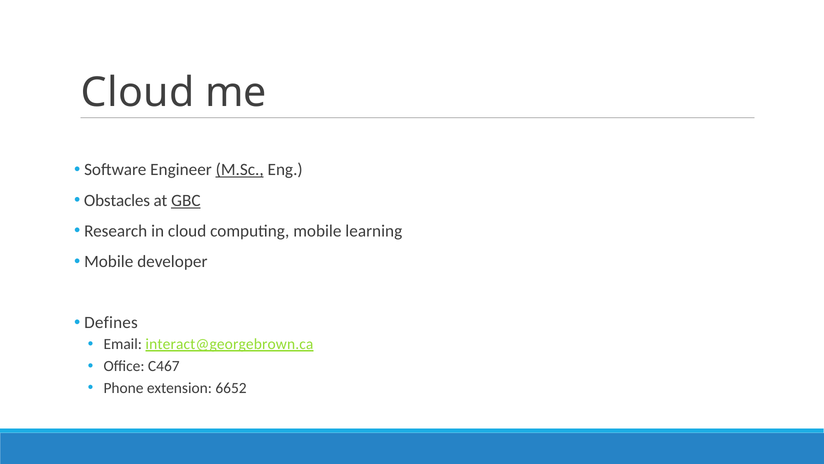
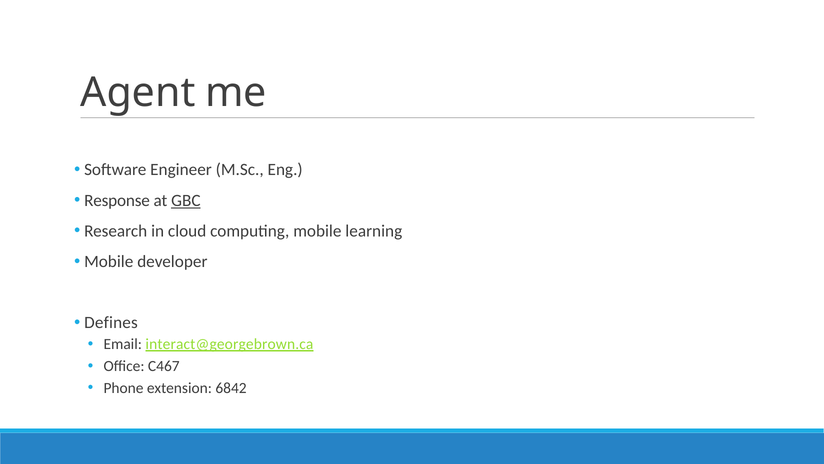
Cloud at (138, 92): Cloud -> Agent
M.Sc underline: present -> none
Obstacles: Obstacles -> Response
6652: 6652 -> 6842
